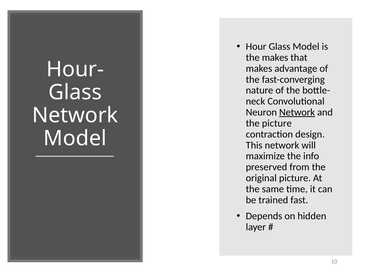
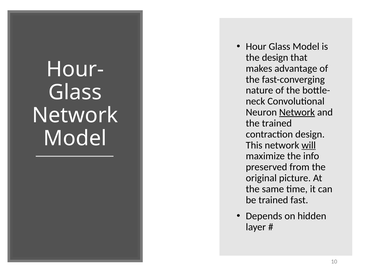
the makes: makes -> design
the picture: picture -> trained
will underline: none -> present
